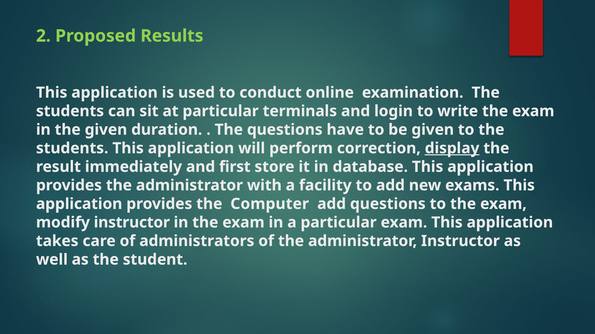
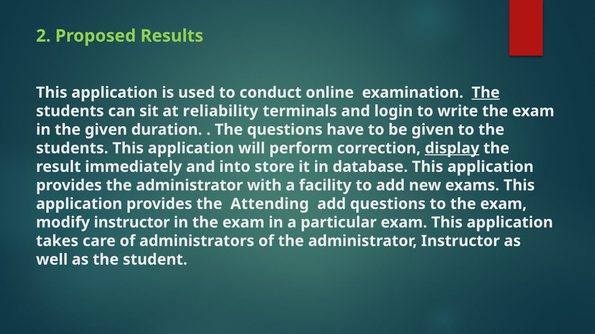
The at (486, 93) underline: none -> present
at particular: particular -> reliability
first: first -> into
Computer: Computer -> Attending
